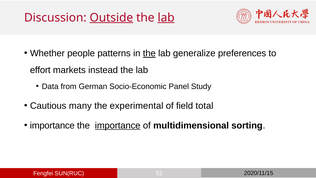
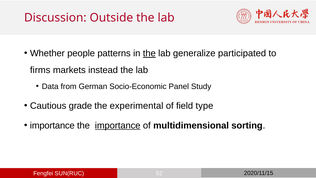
Outside underline: present -> none
lab at (166, 18) underline: present -> none
preferences: preferences -> participated
effort: effort -> firms
many: many -> grade
total: total -> type
